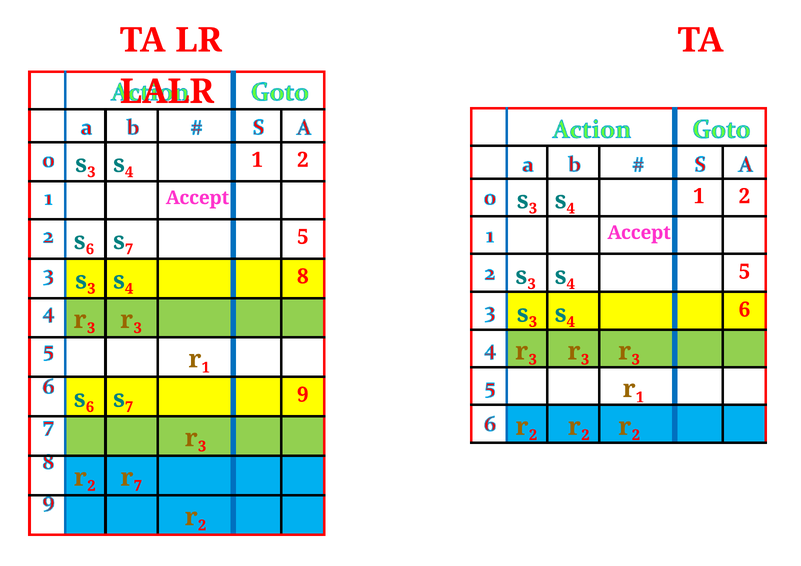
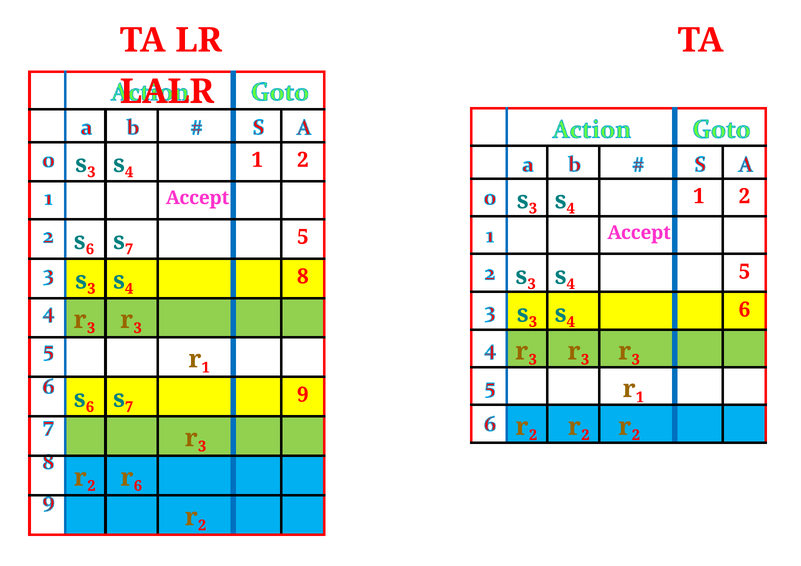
7 at (138, 486): 7 -> 6
